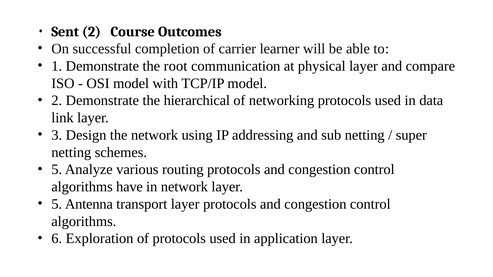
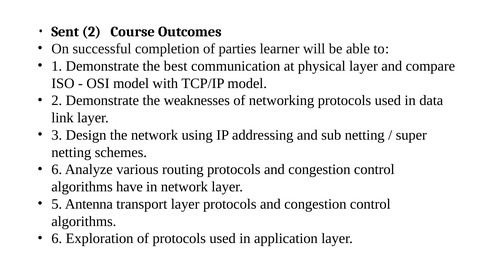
carrier: carrier -> parties
root: root -> best
hierarchical: hierarchical -> weaknesses
5 at (57, 170): 5 -> 6
